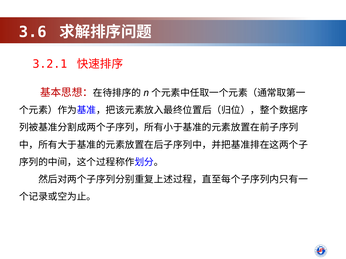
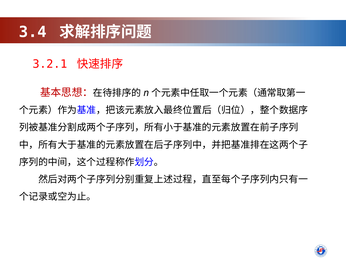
3.6: 3.6 -> 3.4
